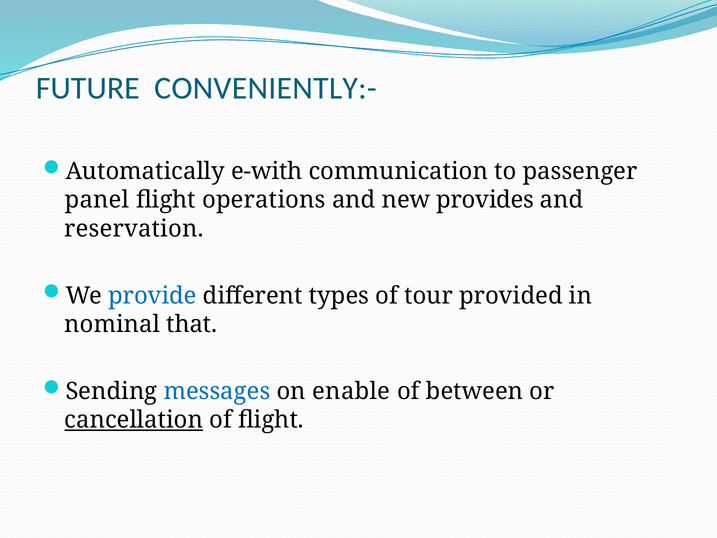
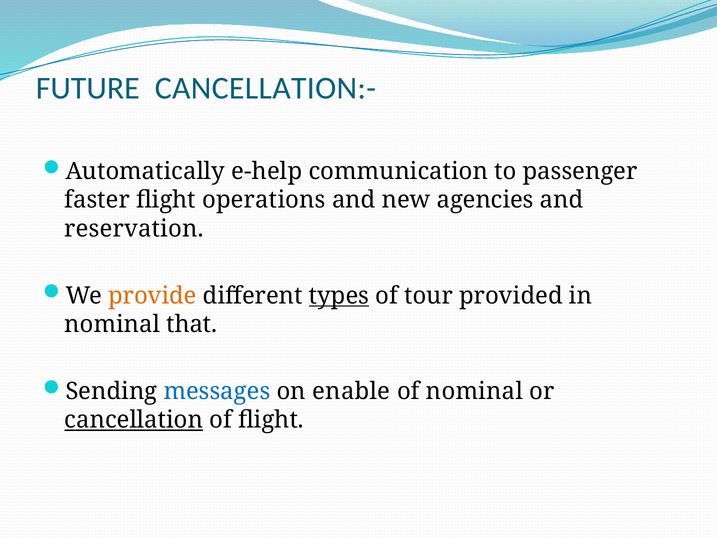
CONVENIENTLY:-: CONVENIENTLY:- -> CANCELLATION:-
e-with: e-with -> e-help
panel: panel -> faster
provides: provides -> agencies
provide colour: blue -> orange
types underline: none -> present
of between: between -> nominal
